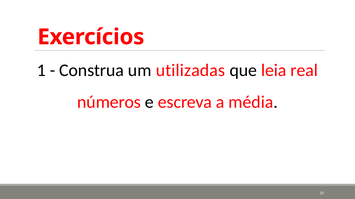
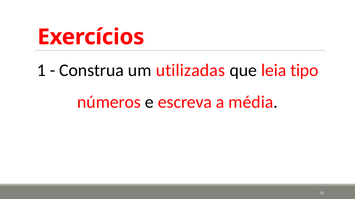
real: real -> tipo
